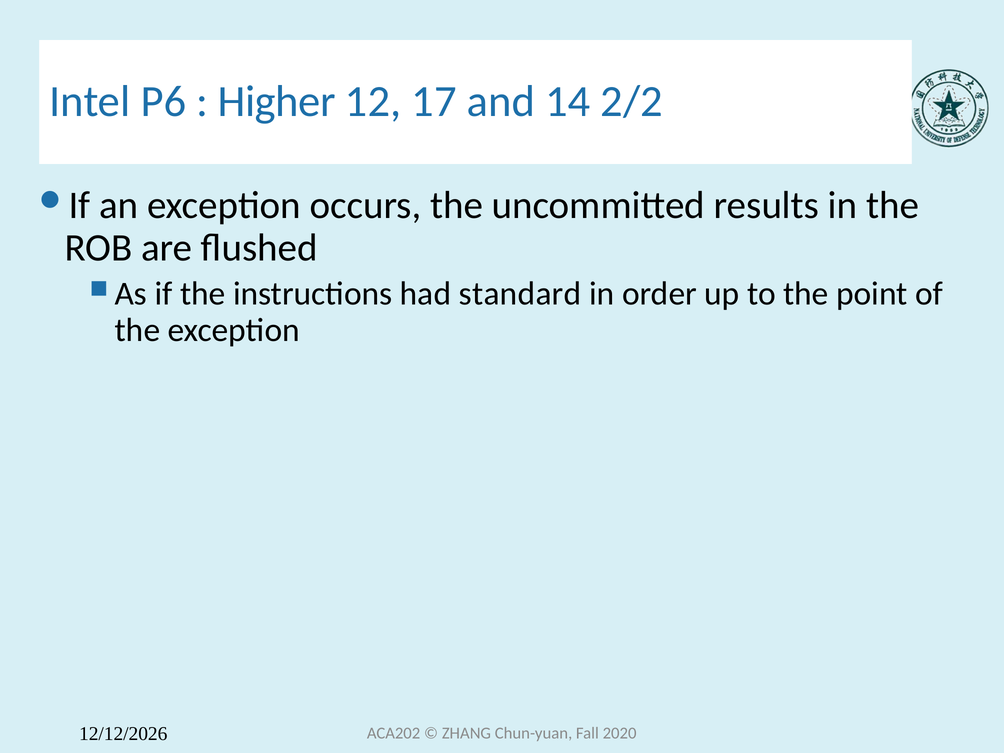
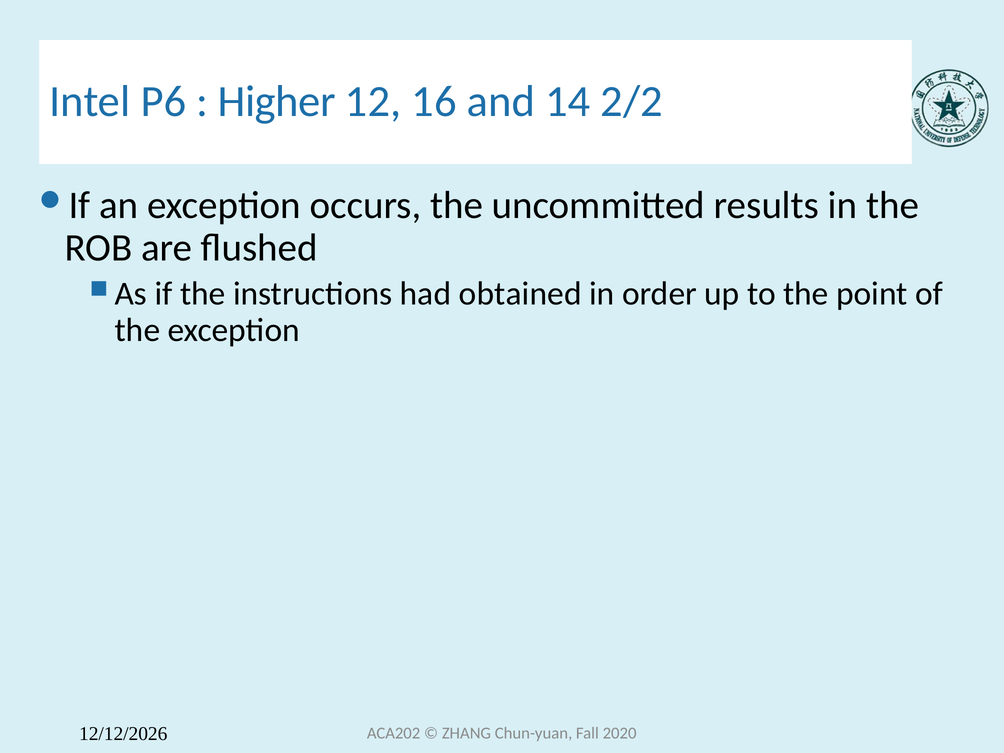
17: 17 -> 16
standard: standard -> obtained
